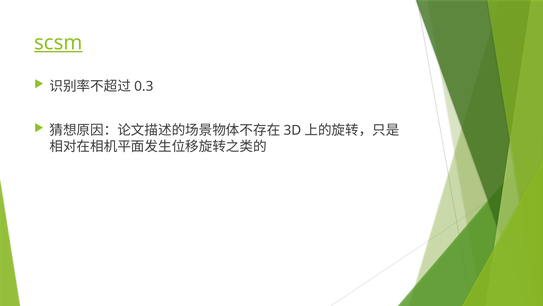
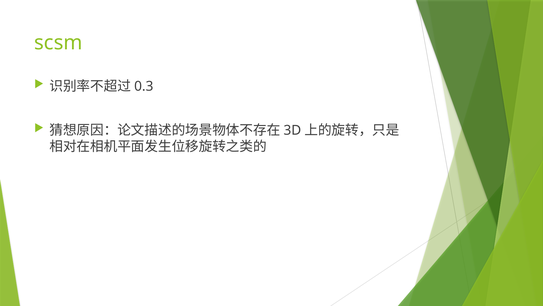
scsm underline: present -> none
